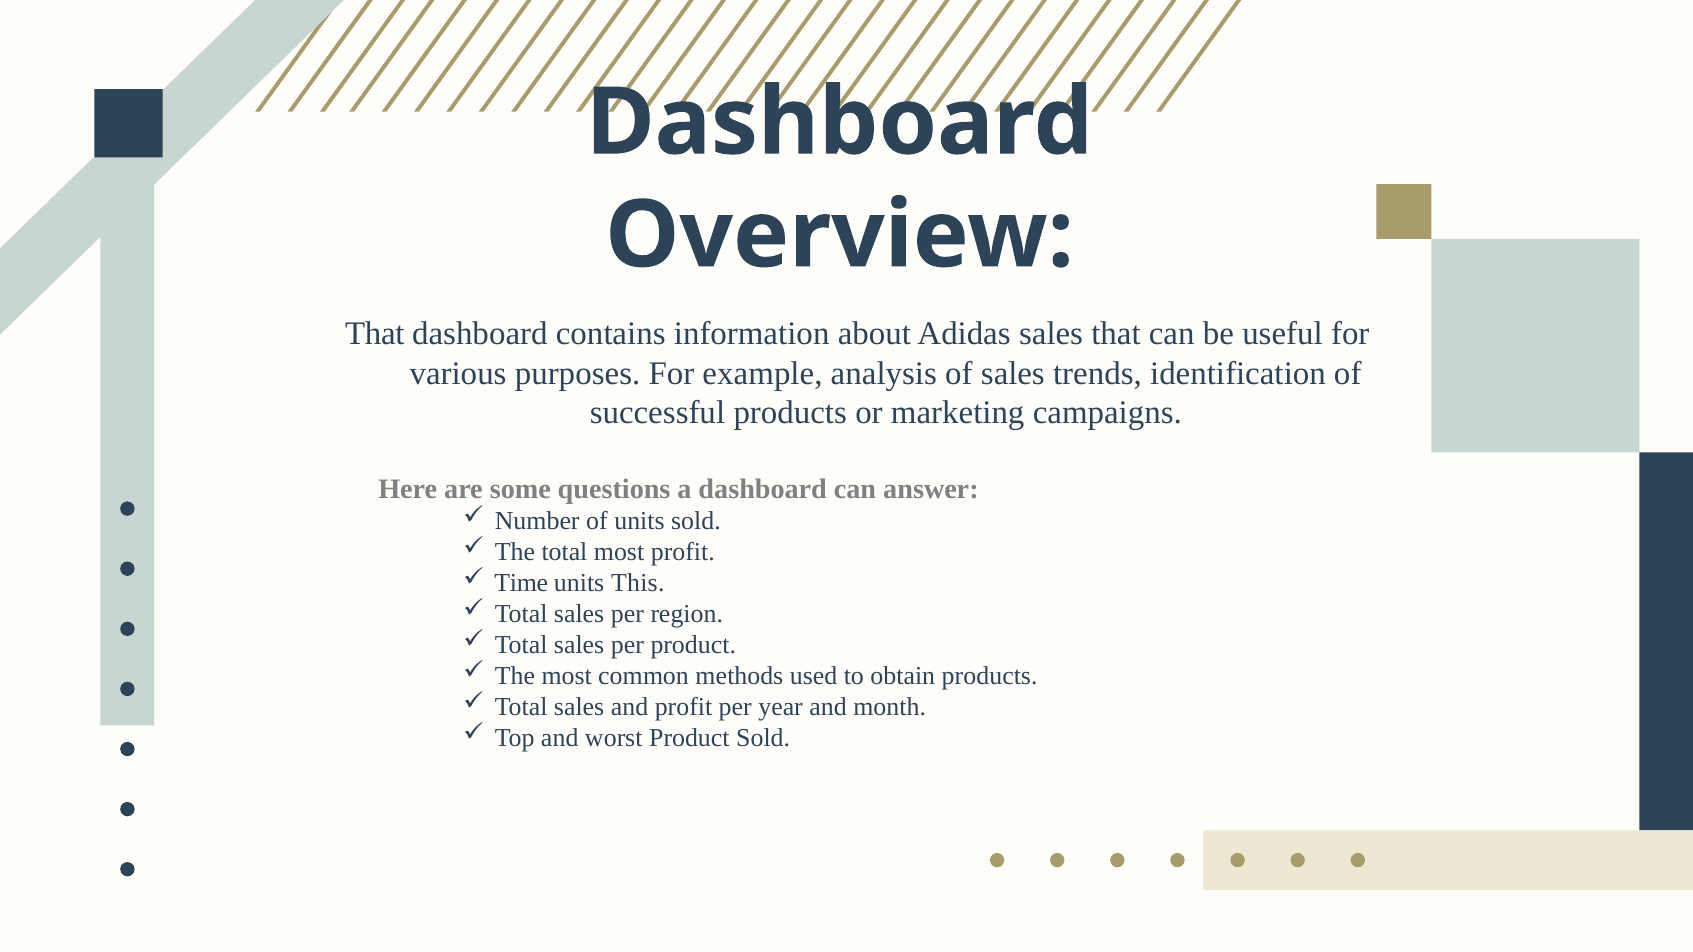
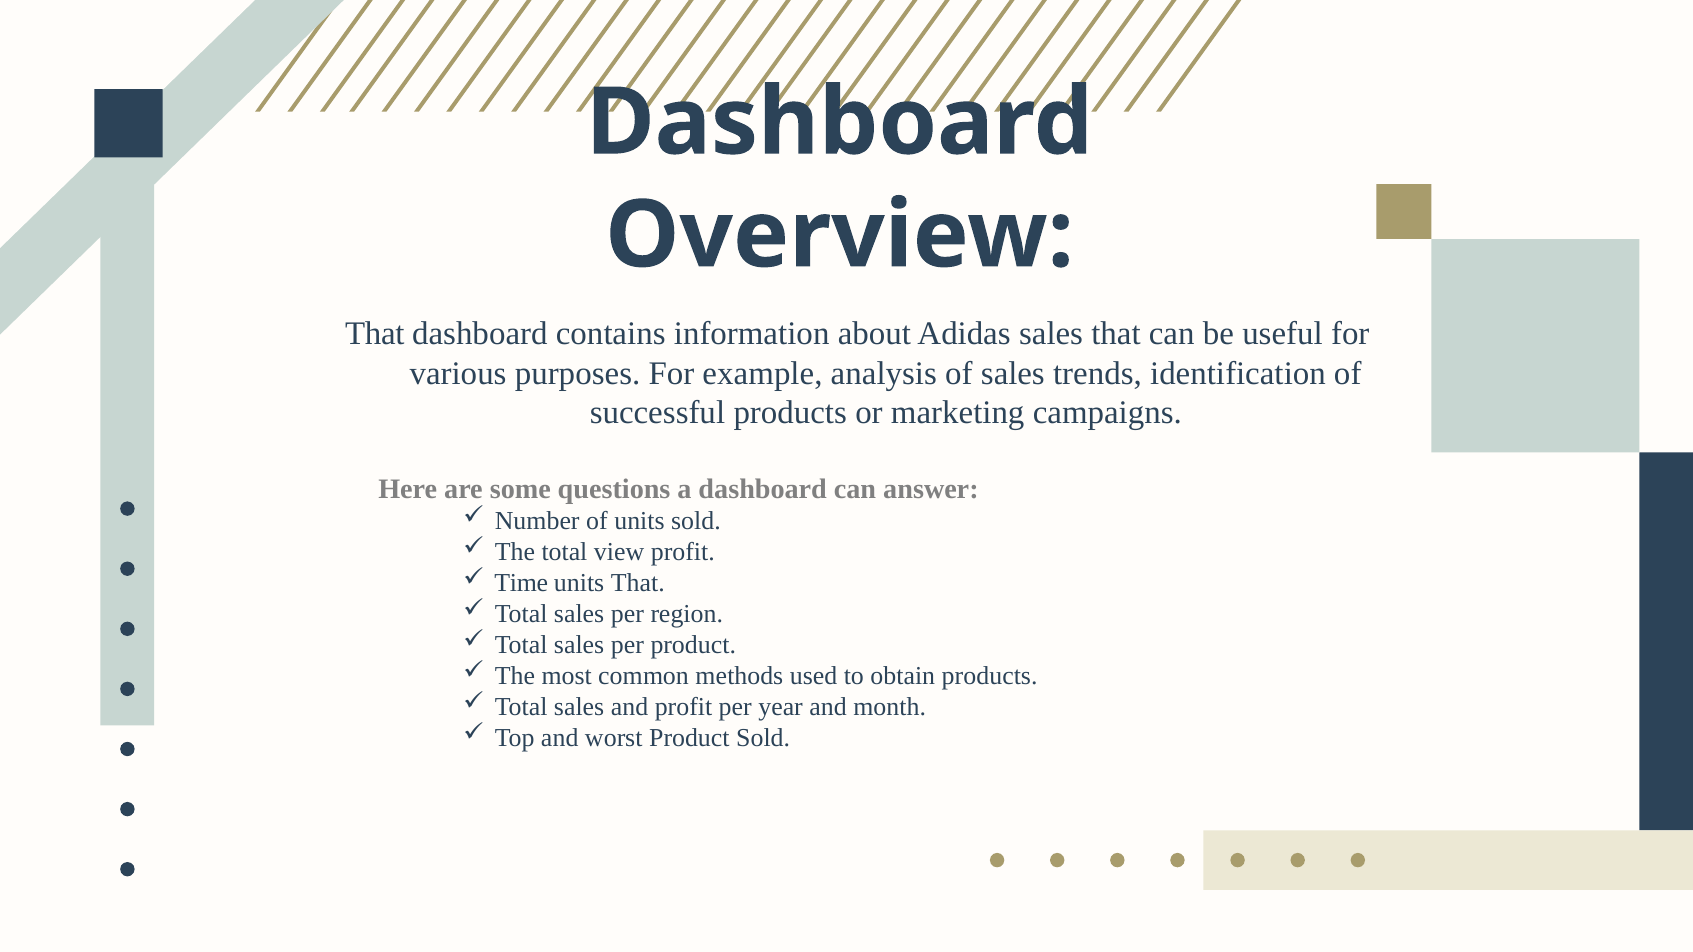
total most: most -> view
units This: This -> That
